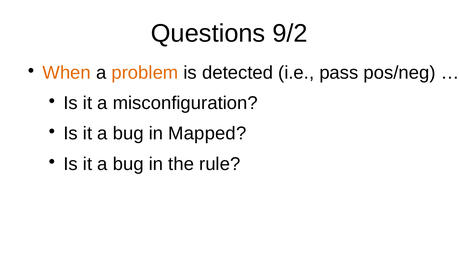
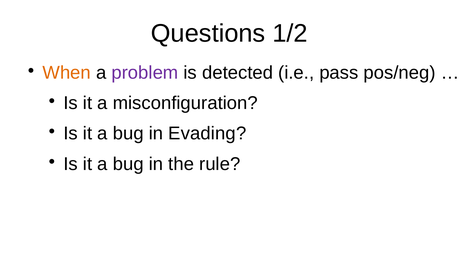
9/2: 9/2 -> 1/2
problem colour: orange -> purple
Mapped: Mapped -> Evading
